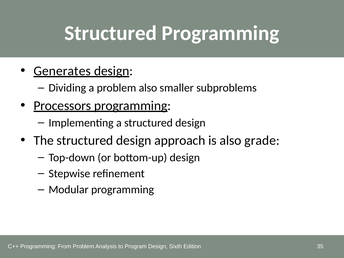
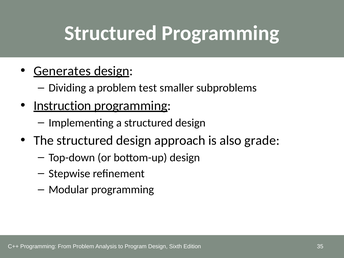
problem also: also -> test
Processors: Processors -> Instruction
